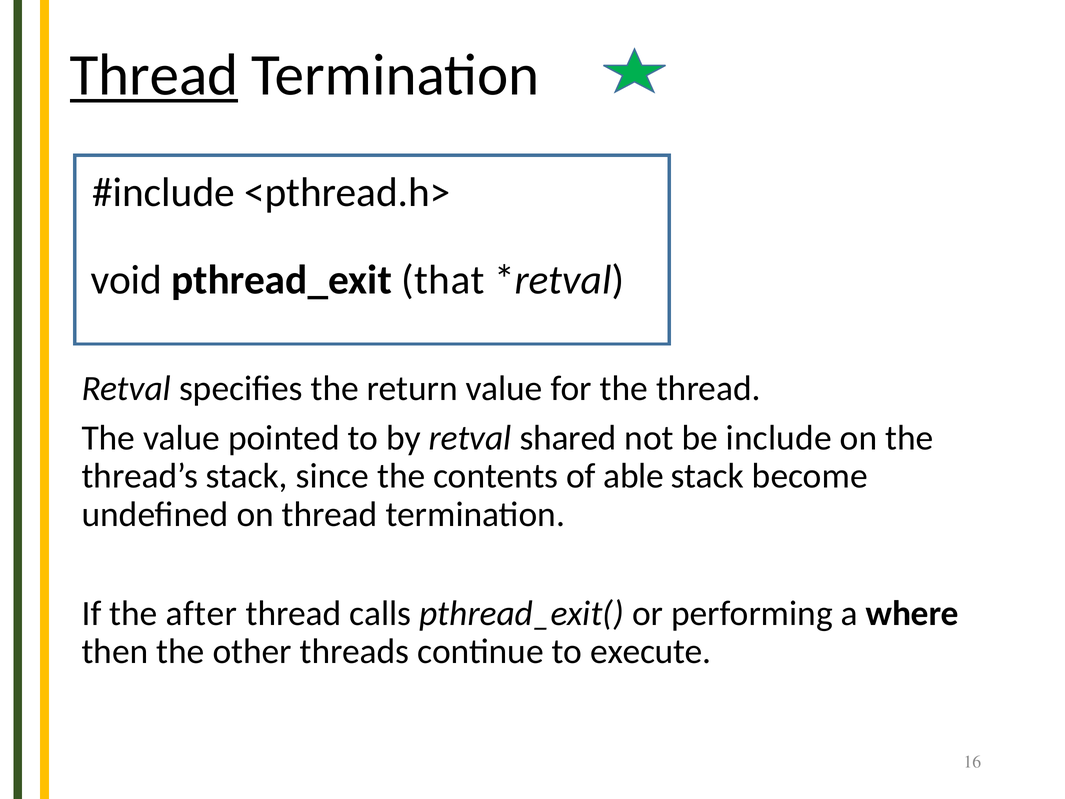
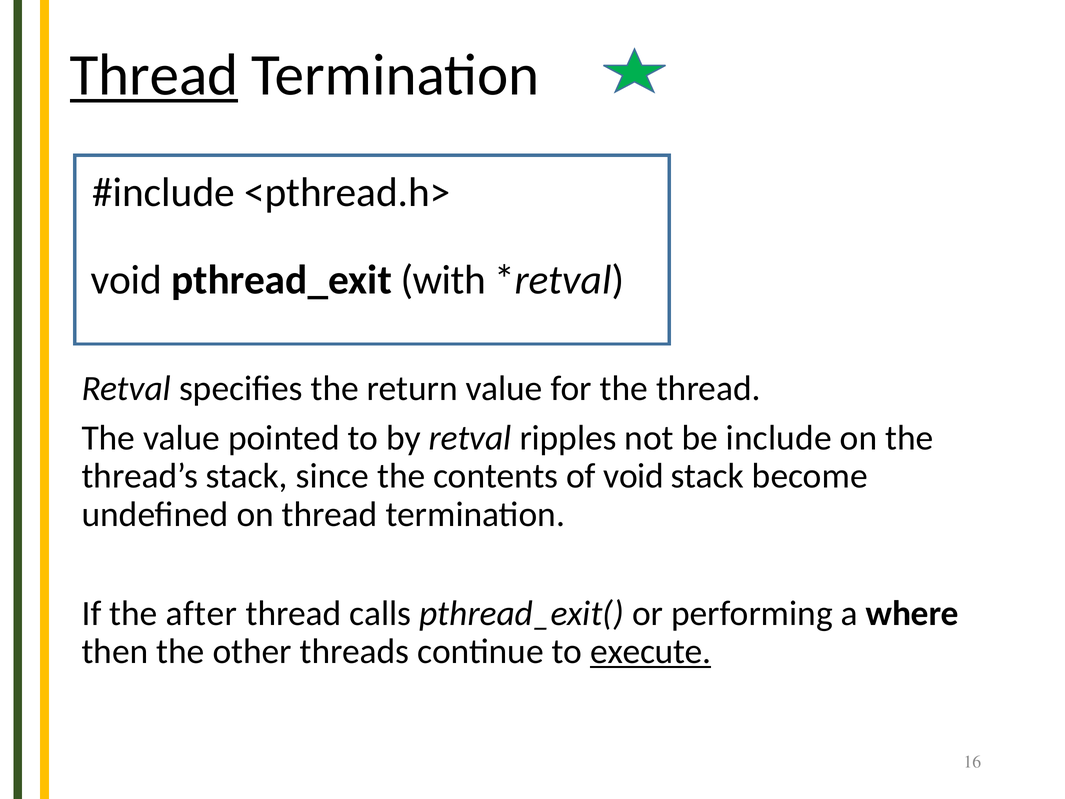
that: that -> with
shared: shared -> ripples
of able: able -> void
execute underline: none -> present
